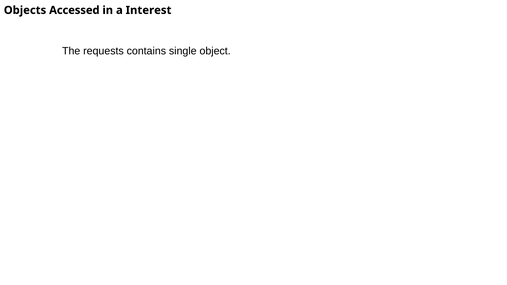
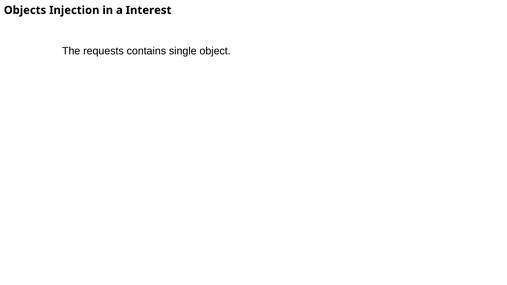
Accessed: Accessed -> Injection
